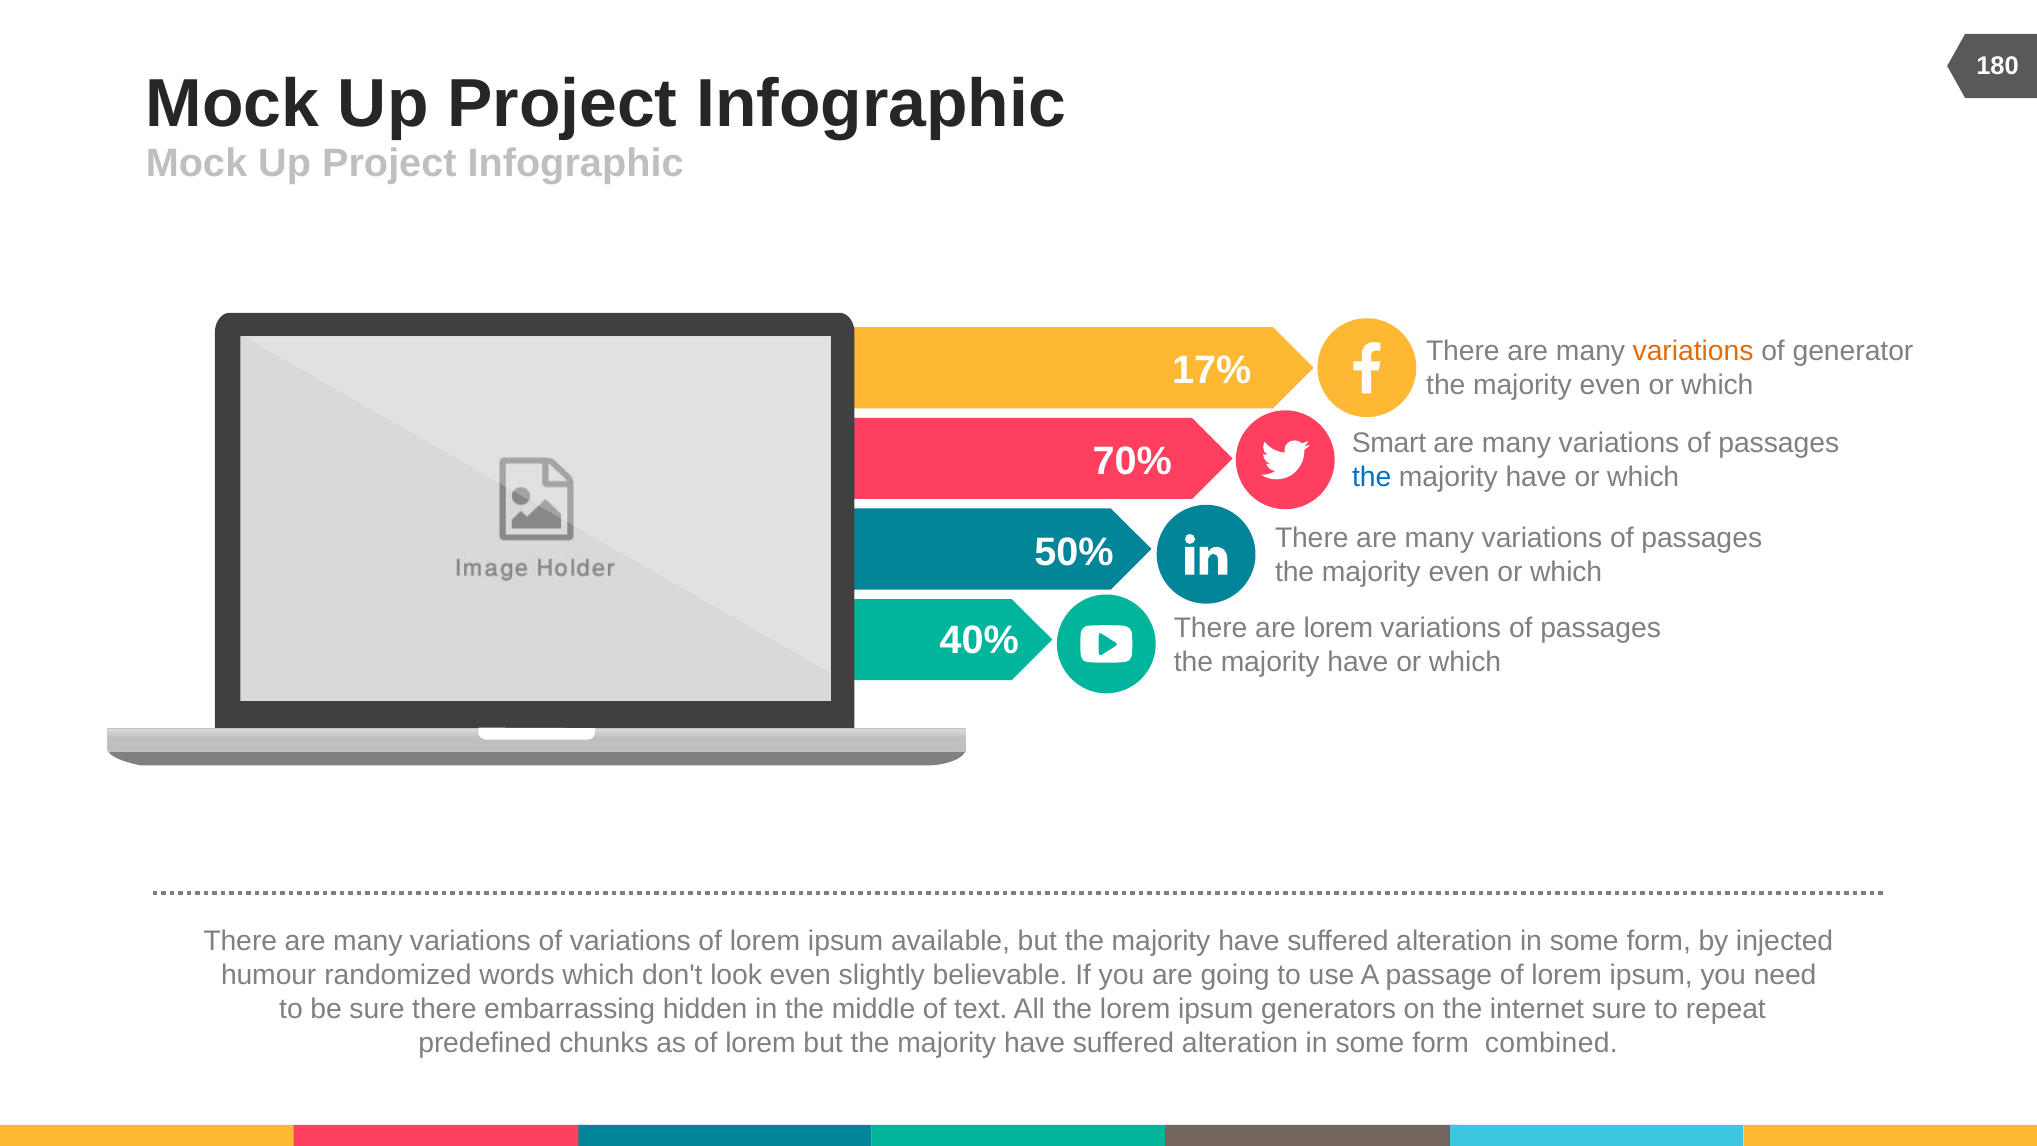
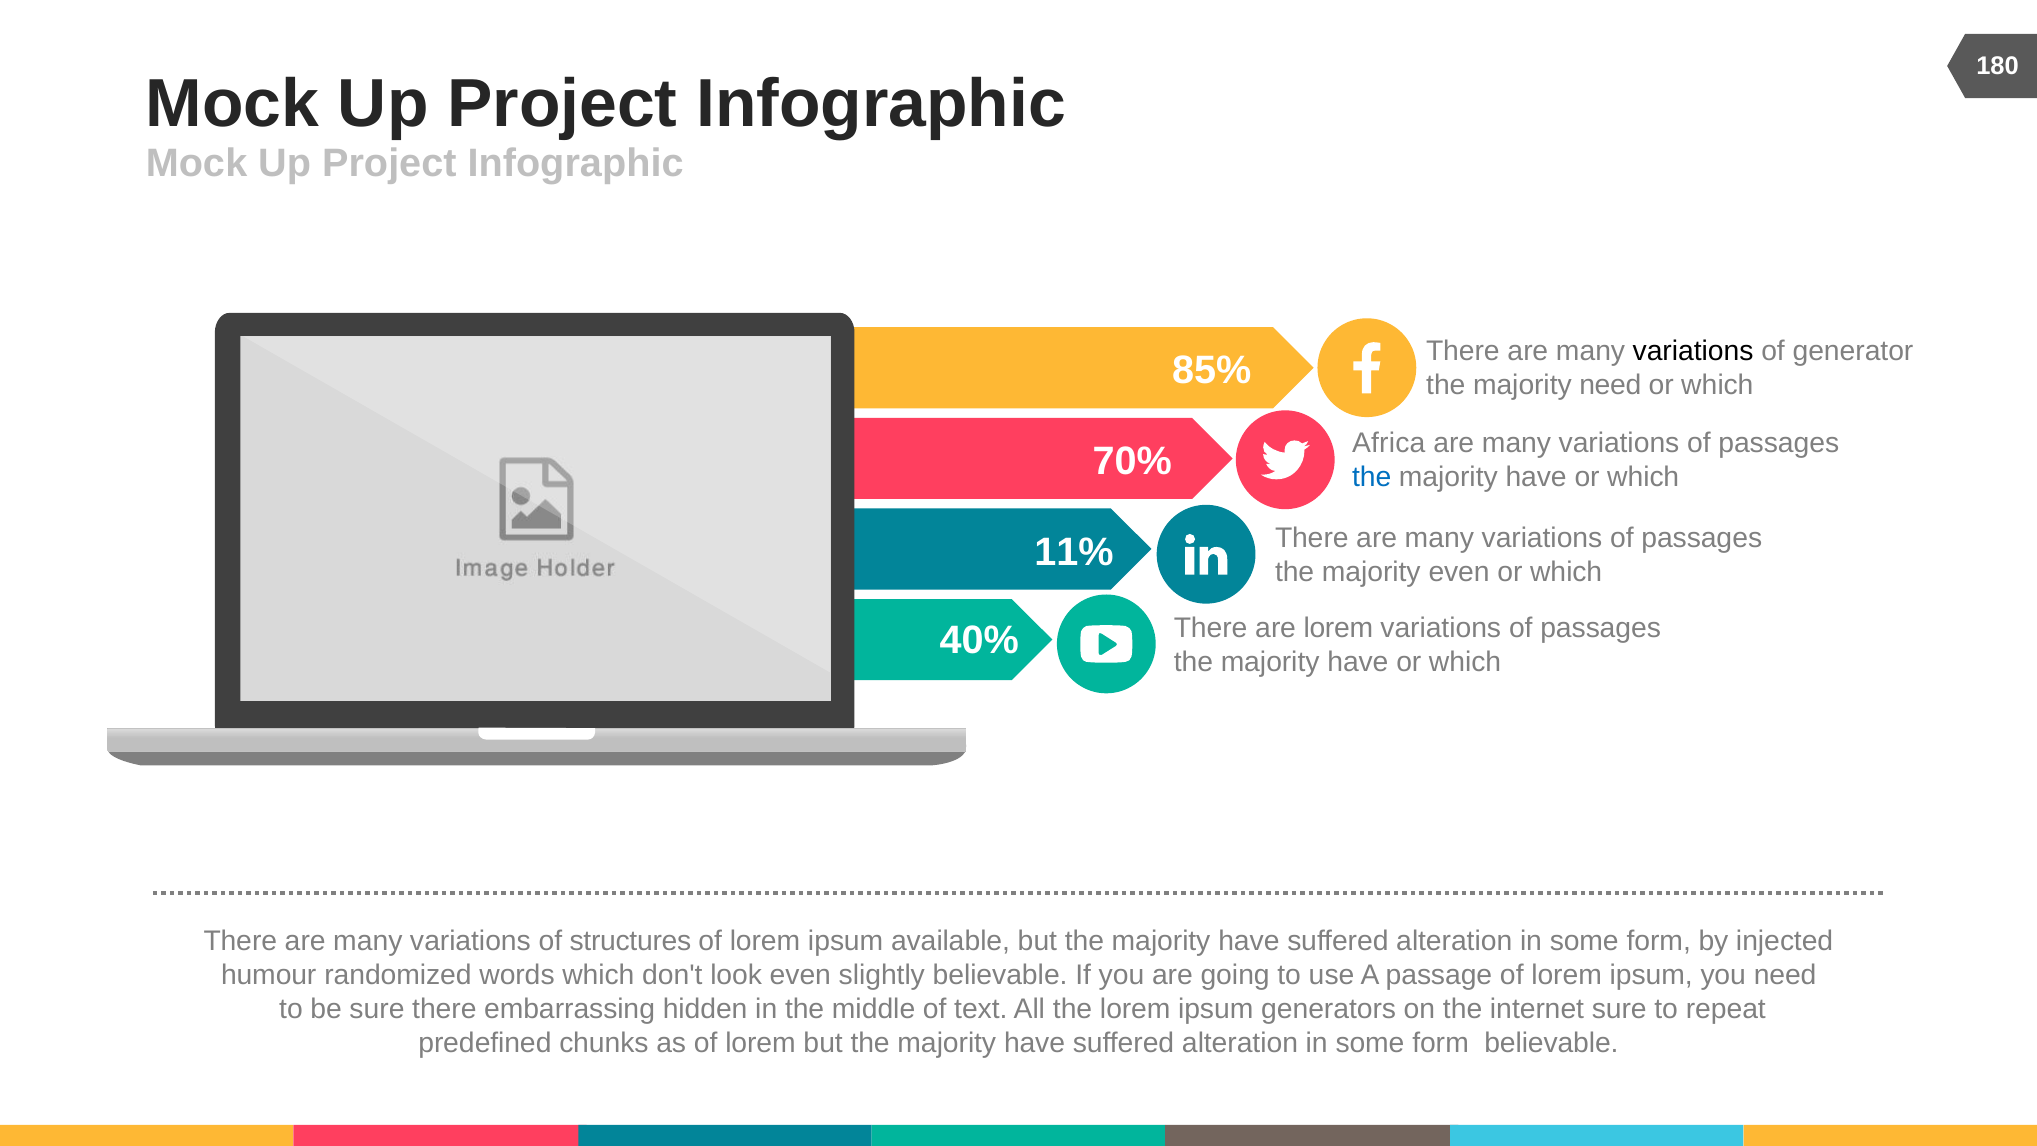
variations at (1693, 351) colour: orange -> black
17%: 17% -> 85%
even at (1610, 385): even -> need
Smart: Smart -> Africa
50%: 50% -> 11%
of variations: variations -> structures
form combined: combined -> believable
